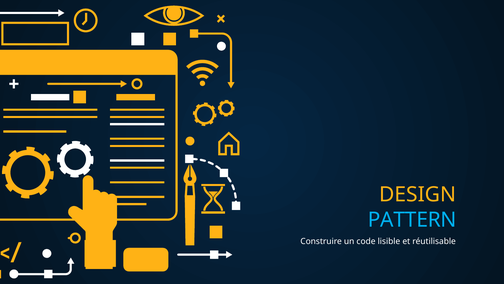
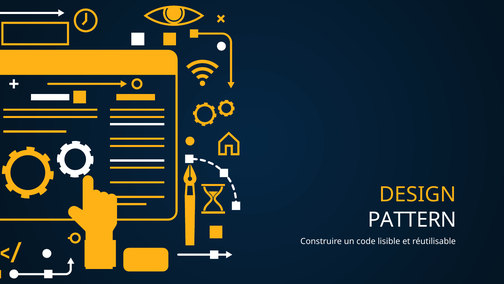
PATTERN colour: light blue -> white
